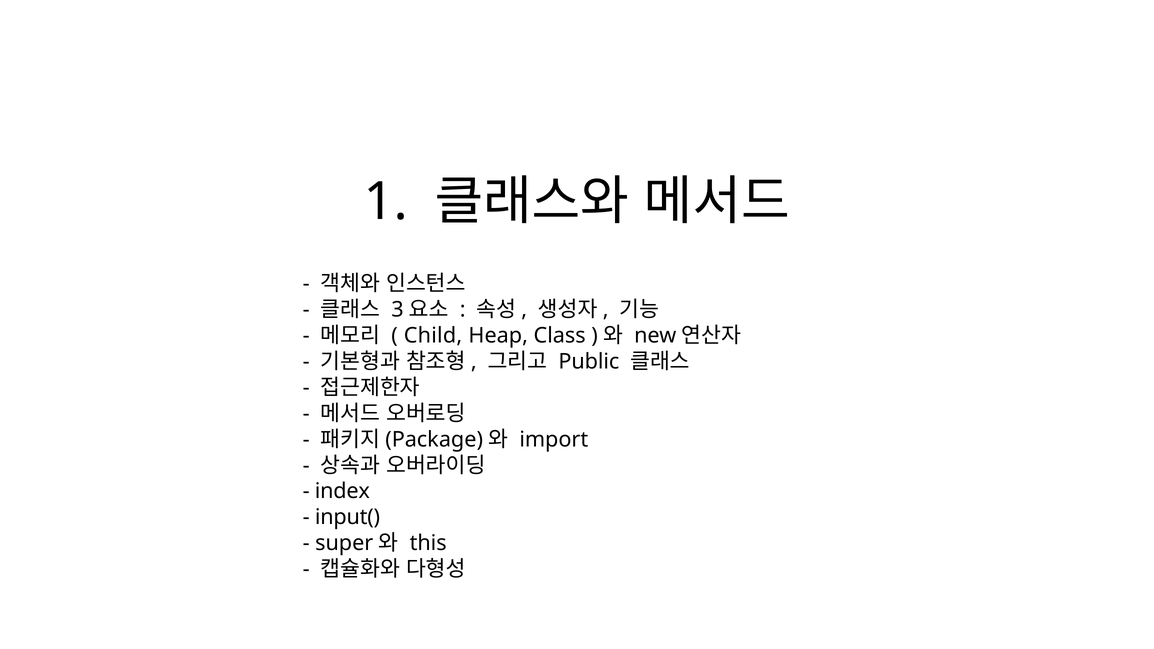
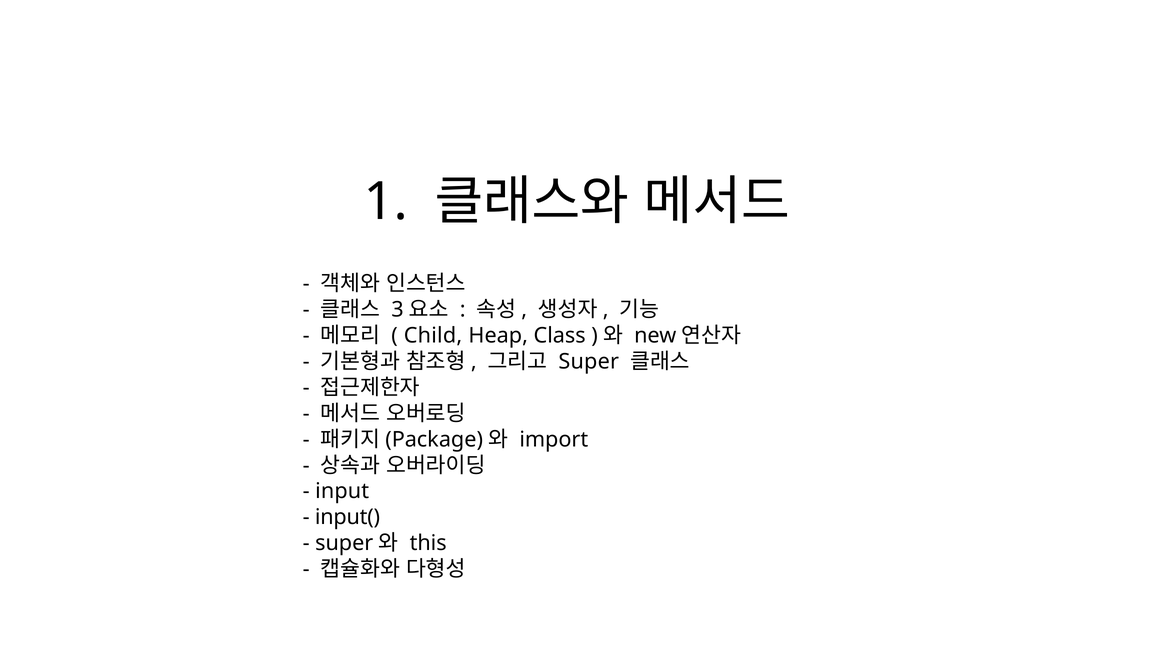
Public: Public -> Super
index: index -> input
